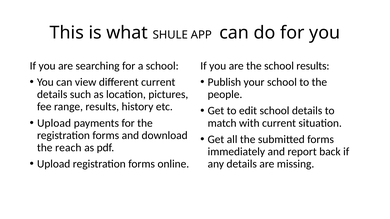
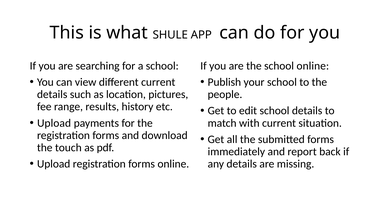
school results: results -> online
reach: reach -> touch
